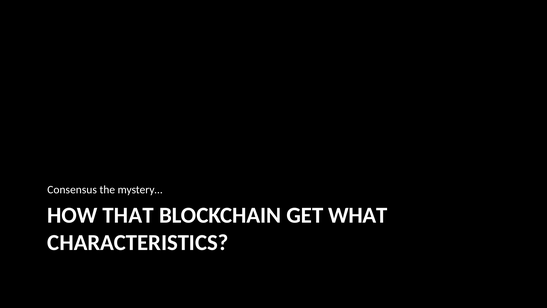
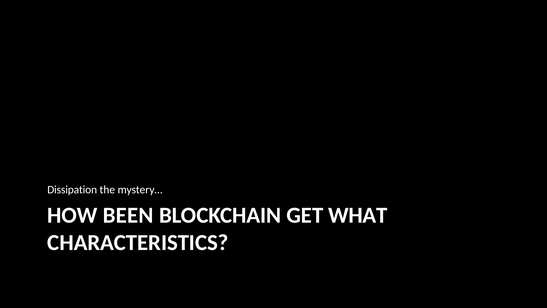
Consensus: Consensus -> Dissipation
THAT: THAT -> BEEN
